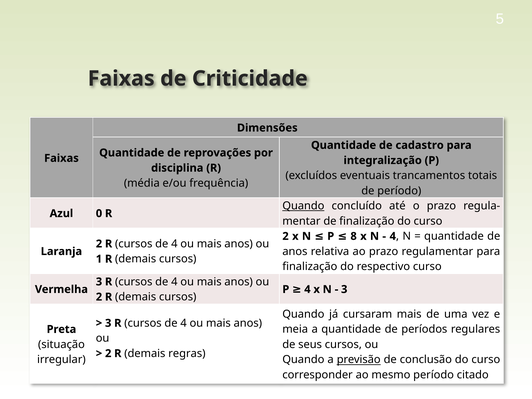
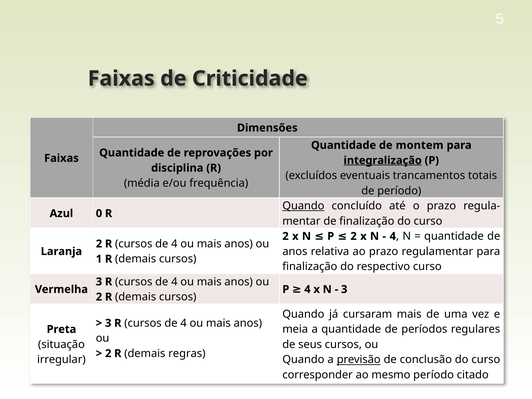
cadastro: cadastro -> montem
integralização underline: none -> present
P 8: 8 -> 2
